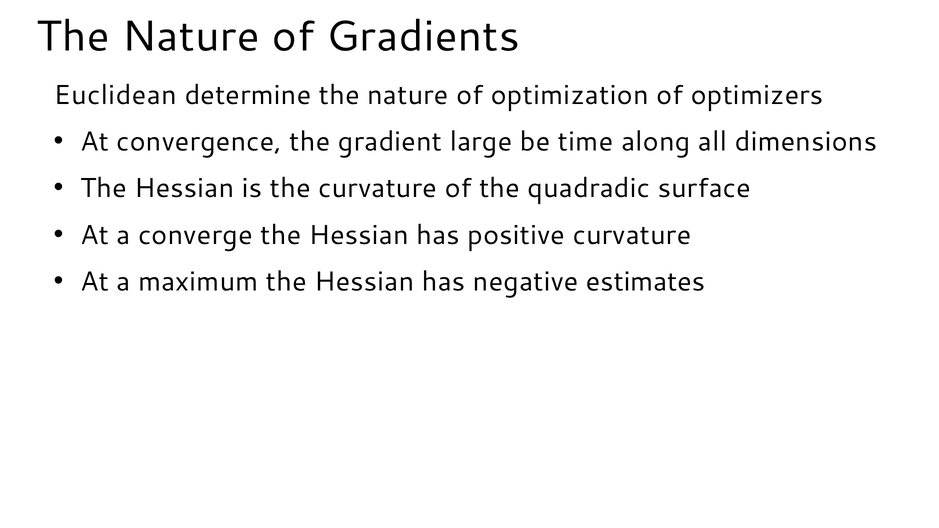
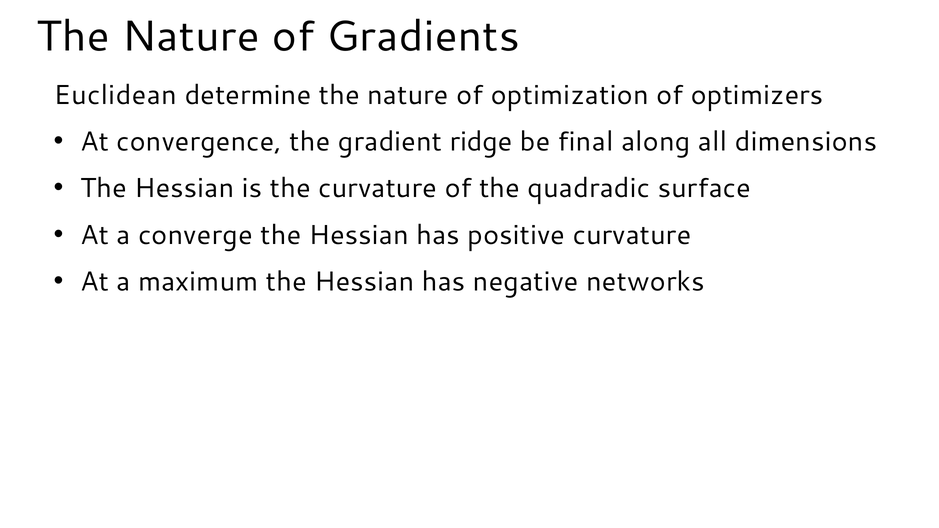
large: large -> ridge
time: time -> final
estimates: estimates -> networks
